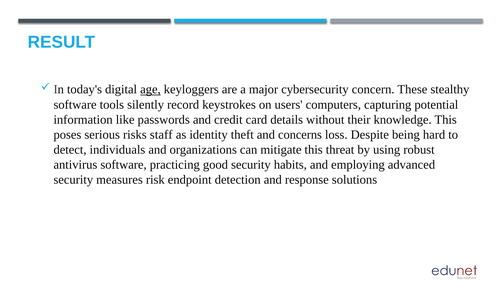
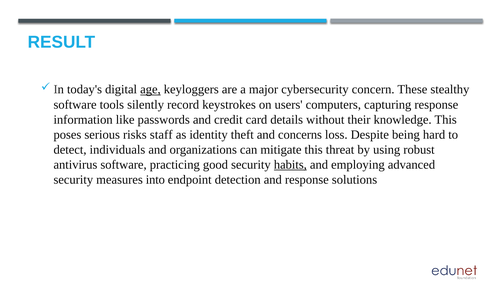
capturing potential: potential -> response
habits underline: none -> present
risk: risk -> into
